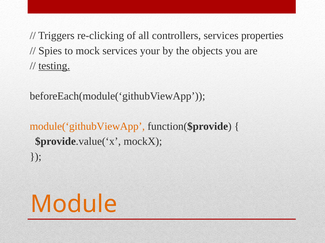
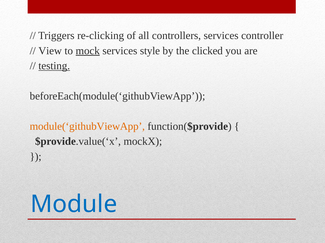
properties: properties -> controller
Spies: Spies -> View
mock underline: none -> present
your: your -> style
objects: objects -> clicked
Module colour: orange -> blue
